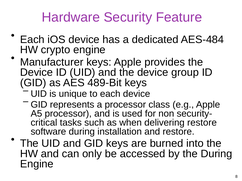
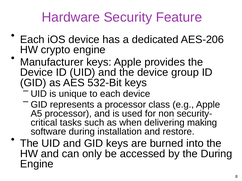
AES-484: AES-484 -> AES-206
489-Bit: 489-Bit -> 532-Bit
delivering restore: restore -> making
